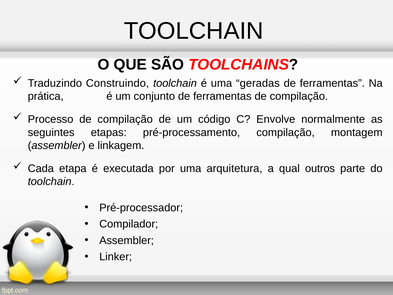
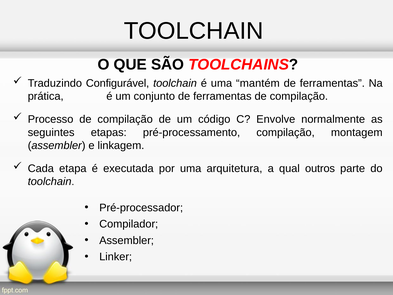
Construindo: Construindo -> Configurável
geradas: geradas -> mantém
